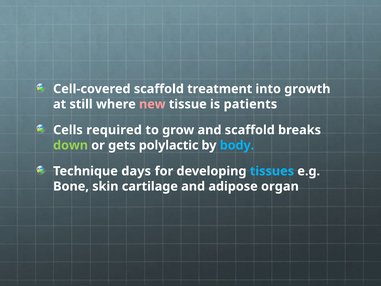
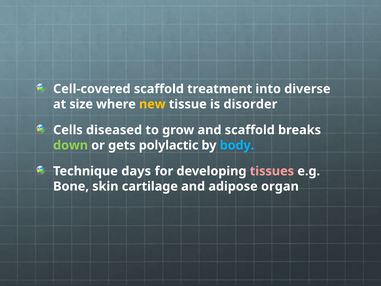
growth: growth -> diverse
still: still -> size
new colour: pink -> yellow
patients: patients -> disorder
required: required -> diseased
tissues colour: light blue -> pink
